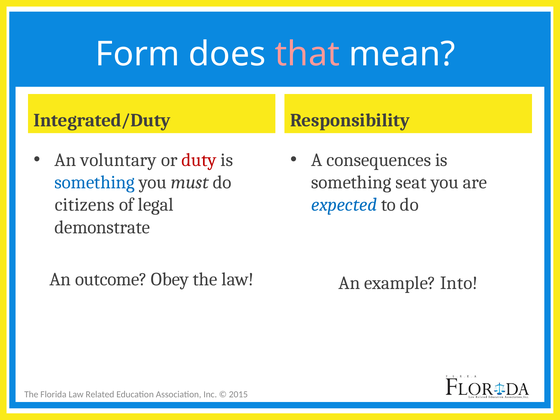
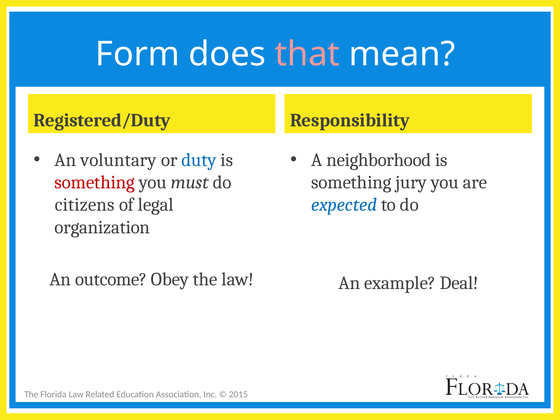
Integrated/Duty: Integrated/Duty -> Registered/Duty
duty colour: red -> blue
consequences: consequences -> neighborhood
something at (95, 182) colour: blue -> red
seat: seat -> jury
demonstrate: demonstrate -> organization
Into: Into -> Deal
